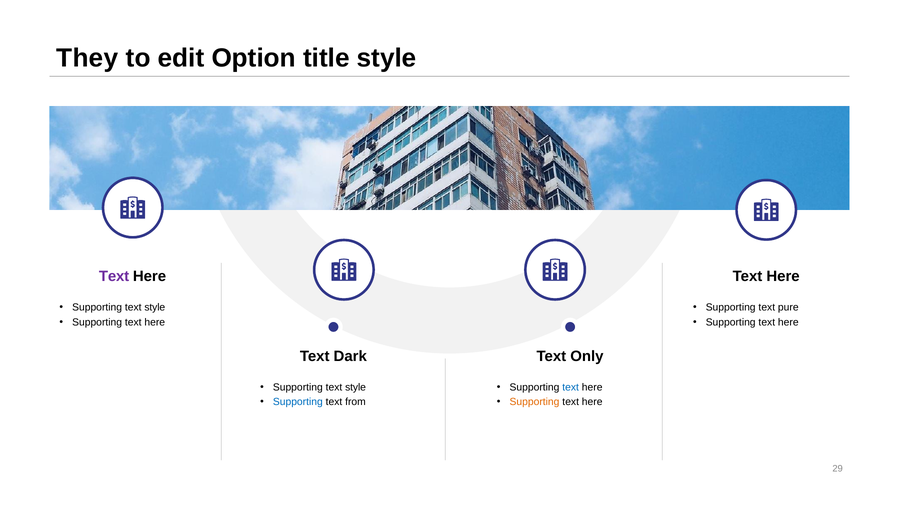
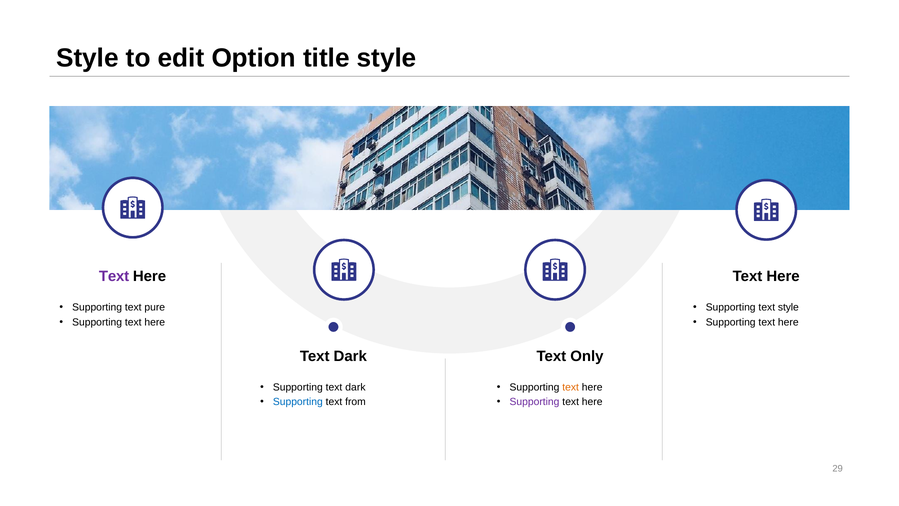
They at (87, 58): They -> Style
style at (155, 307): style -> pure
text pure: pure -> style
style at (356, 387): style -> dark
text at (571, 387) colour: blue -> orange
Supporting at (535, 402) colour: orange -> purple
